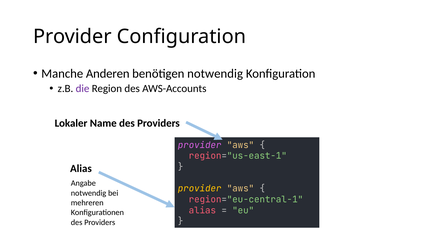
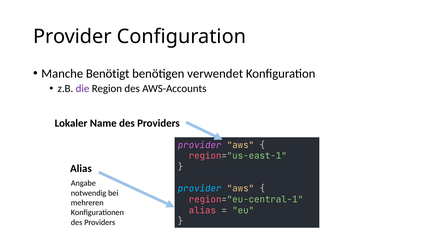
Anderen: Anderen -> Benötigt
benötigen notwendig: notwendig -> verwendet
provider at (200, 188) colour: yellow -> light blue
